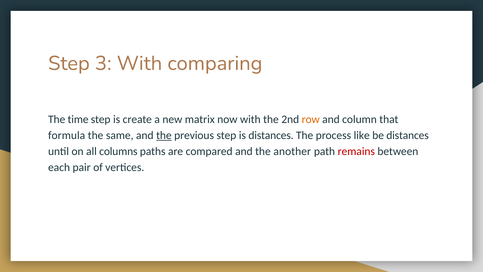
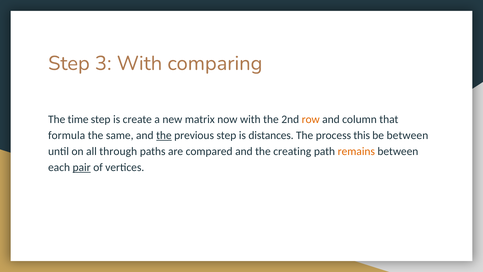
like: like -> this
be distances: distances -> between
columns: columns -> through
another: another -> creating
remains colour: red -> orange
pair underline: none -> present
